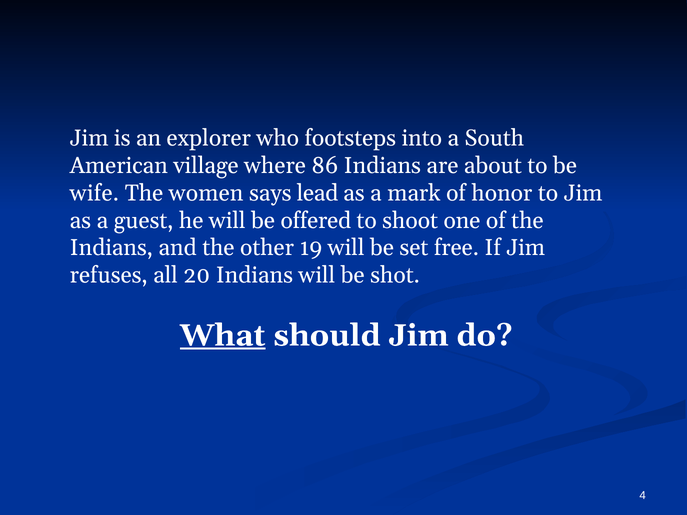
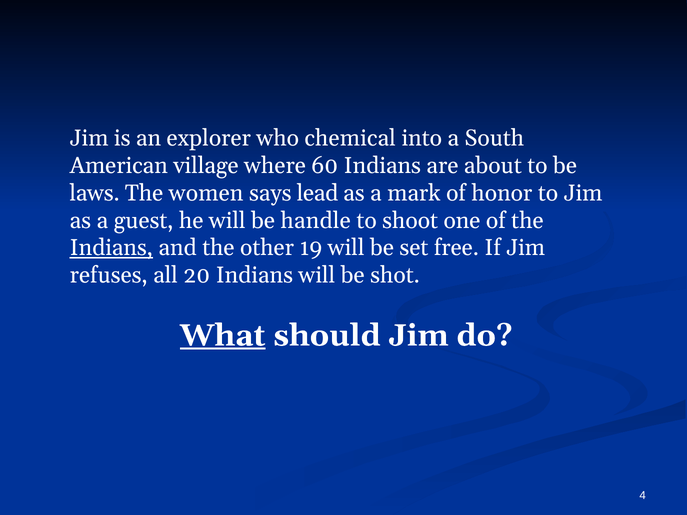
footsteps: footsteps -> chemical
86: 86 -> 60
wife: wife -> laws
offered: offered -> handle
Indians at (111, 248) underline: none -> present
